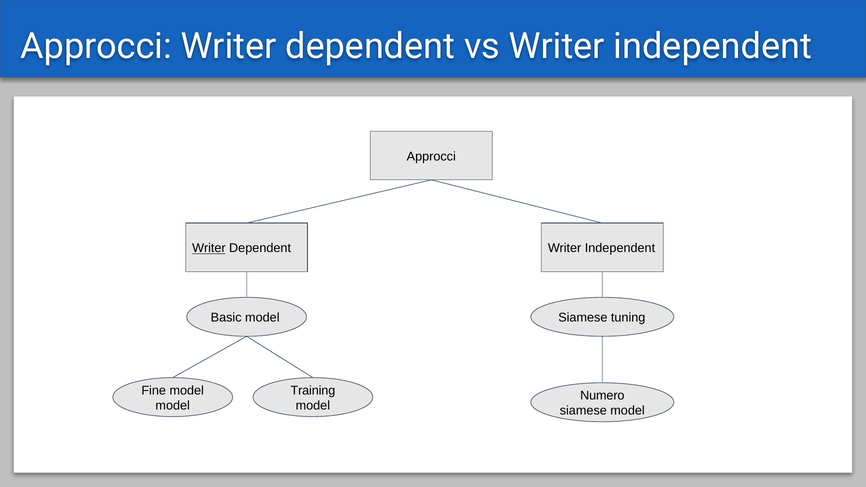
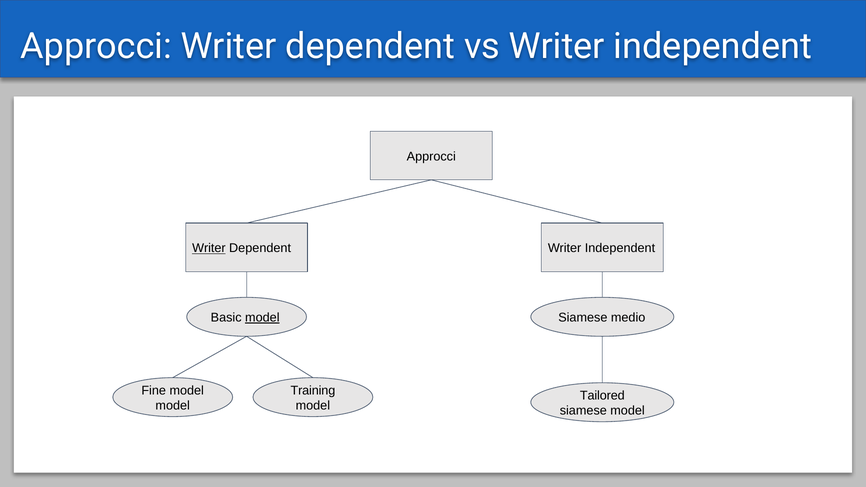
model at (262, 318) underline: none -> present
tuning: tuning -> medio
Numero: Numero -> Tailored
